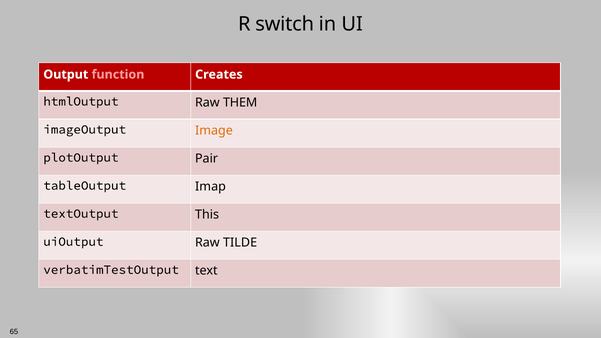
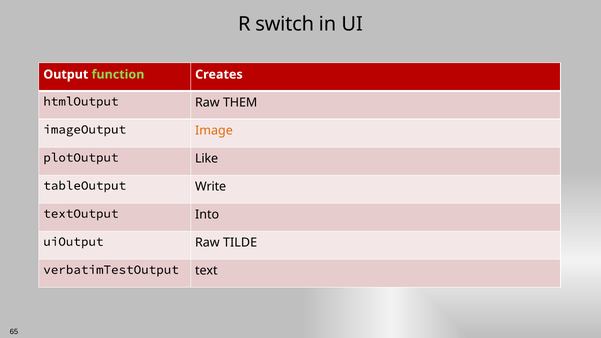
function colour: pink -> light green
Pair: Pair -> Like
Imap: Imap -> Write
This: This -> Into
